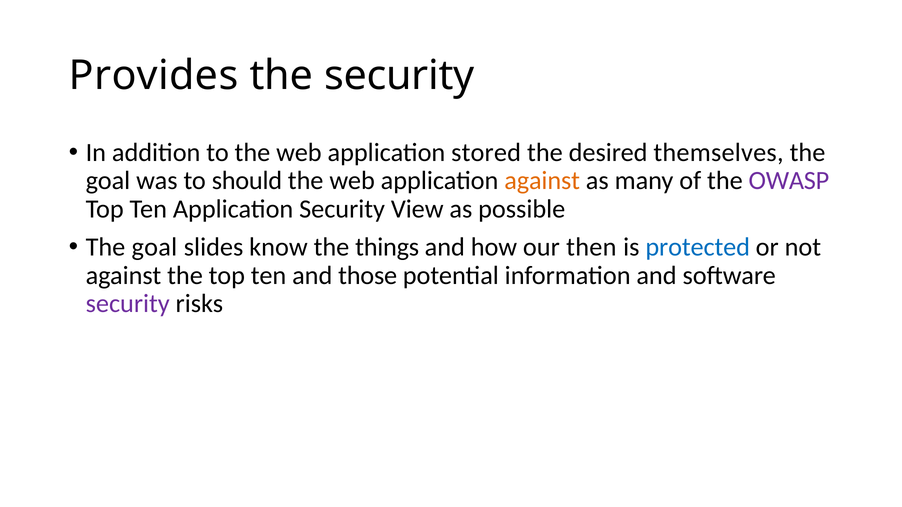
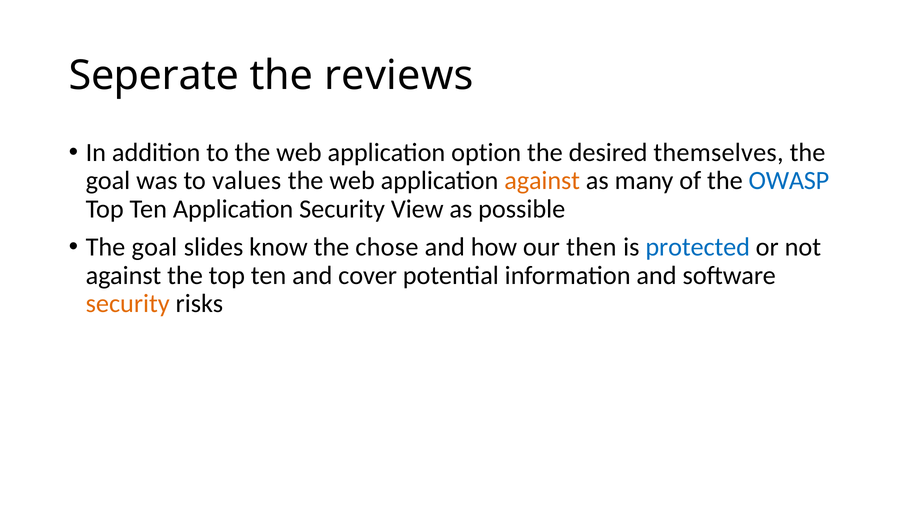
Provides: Provides -> Seperate
the security: security -> reviews
stored: stored -> option
should: should -> values
OWASP colour: purple -> blue
things: things -> chose
those: those -> cover
security at (128, 304) colour: purple -> orange
